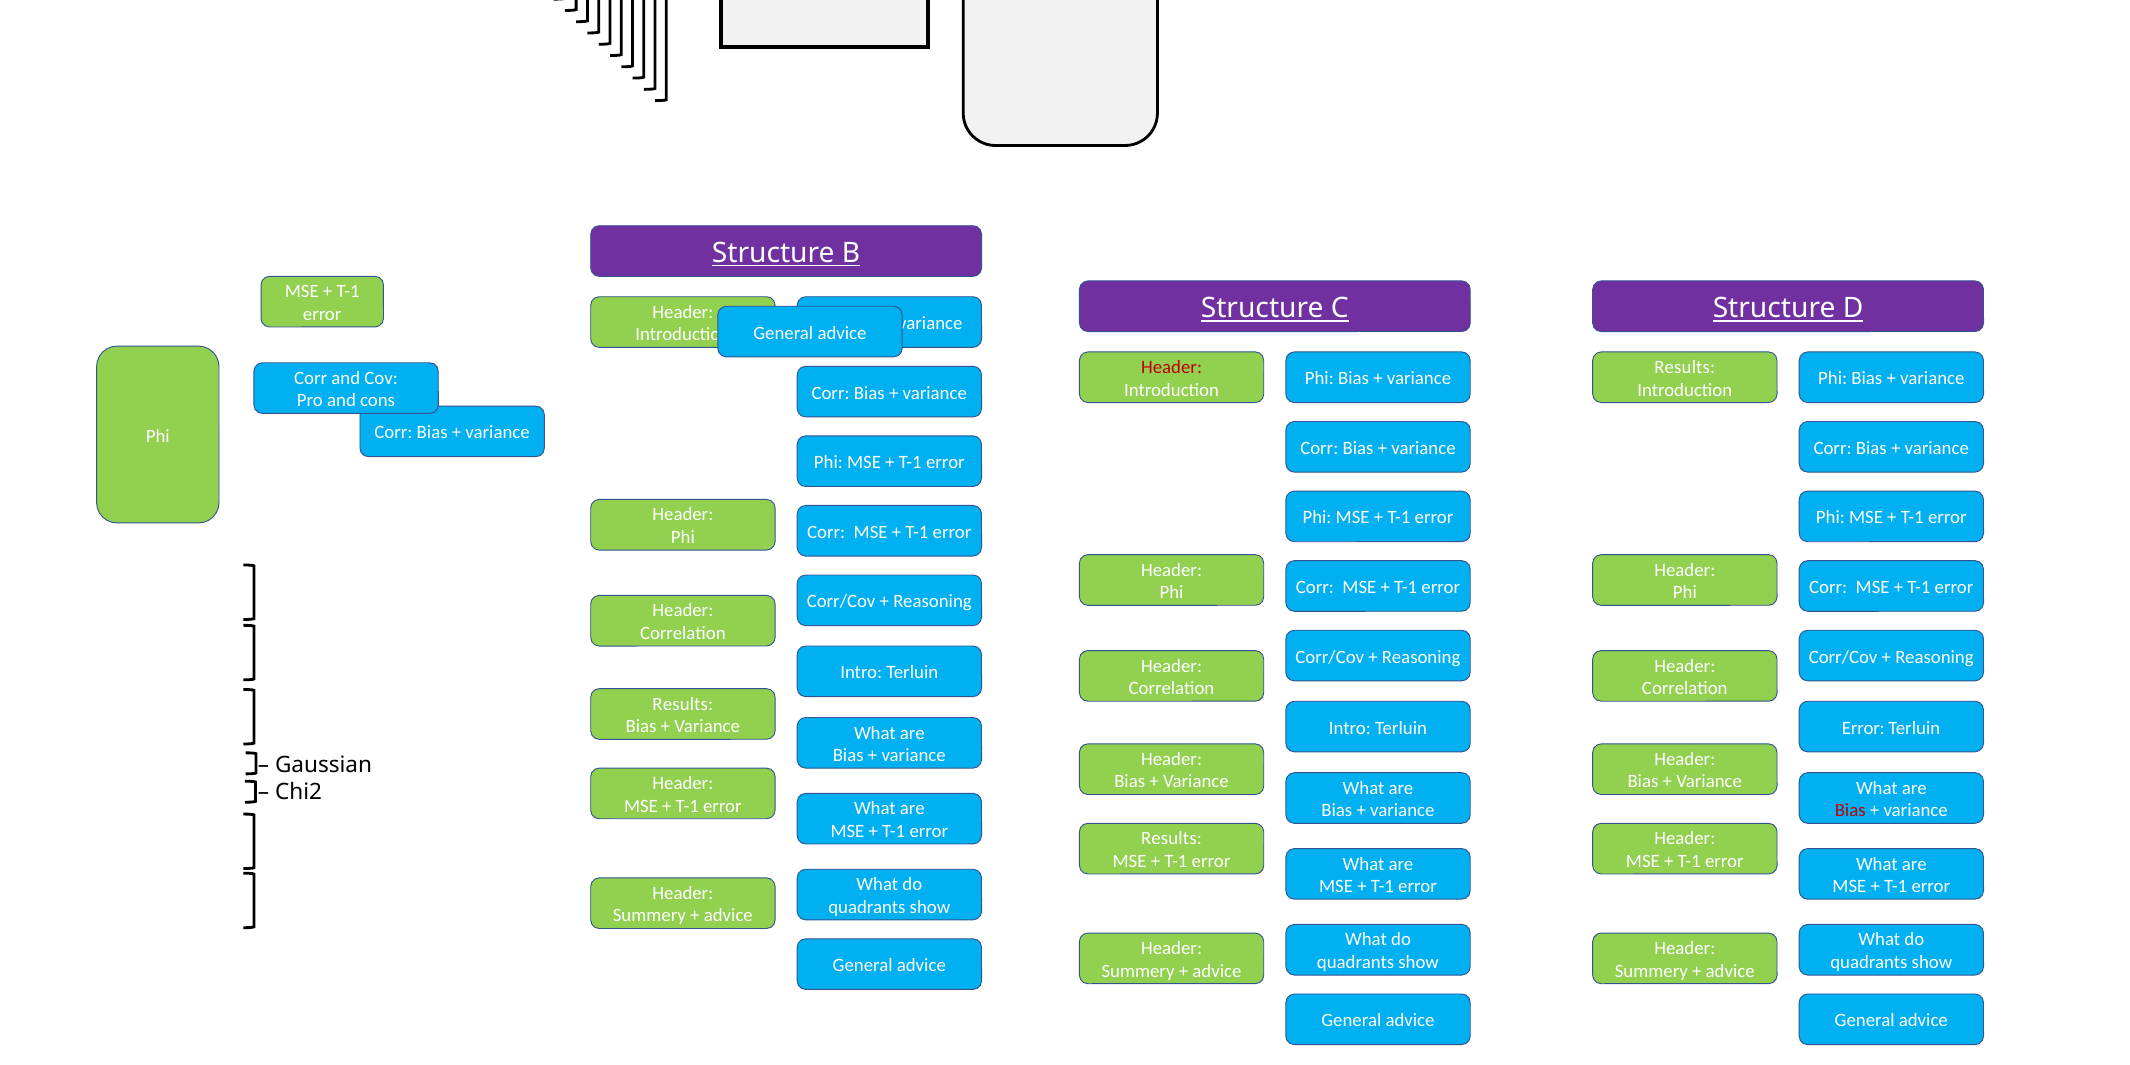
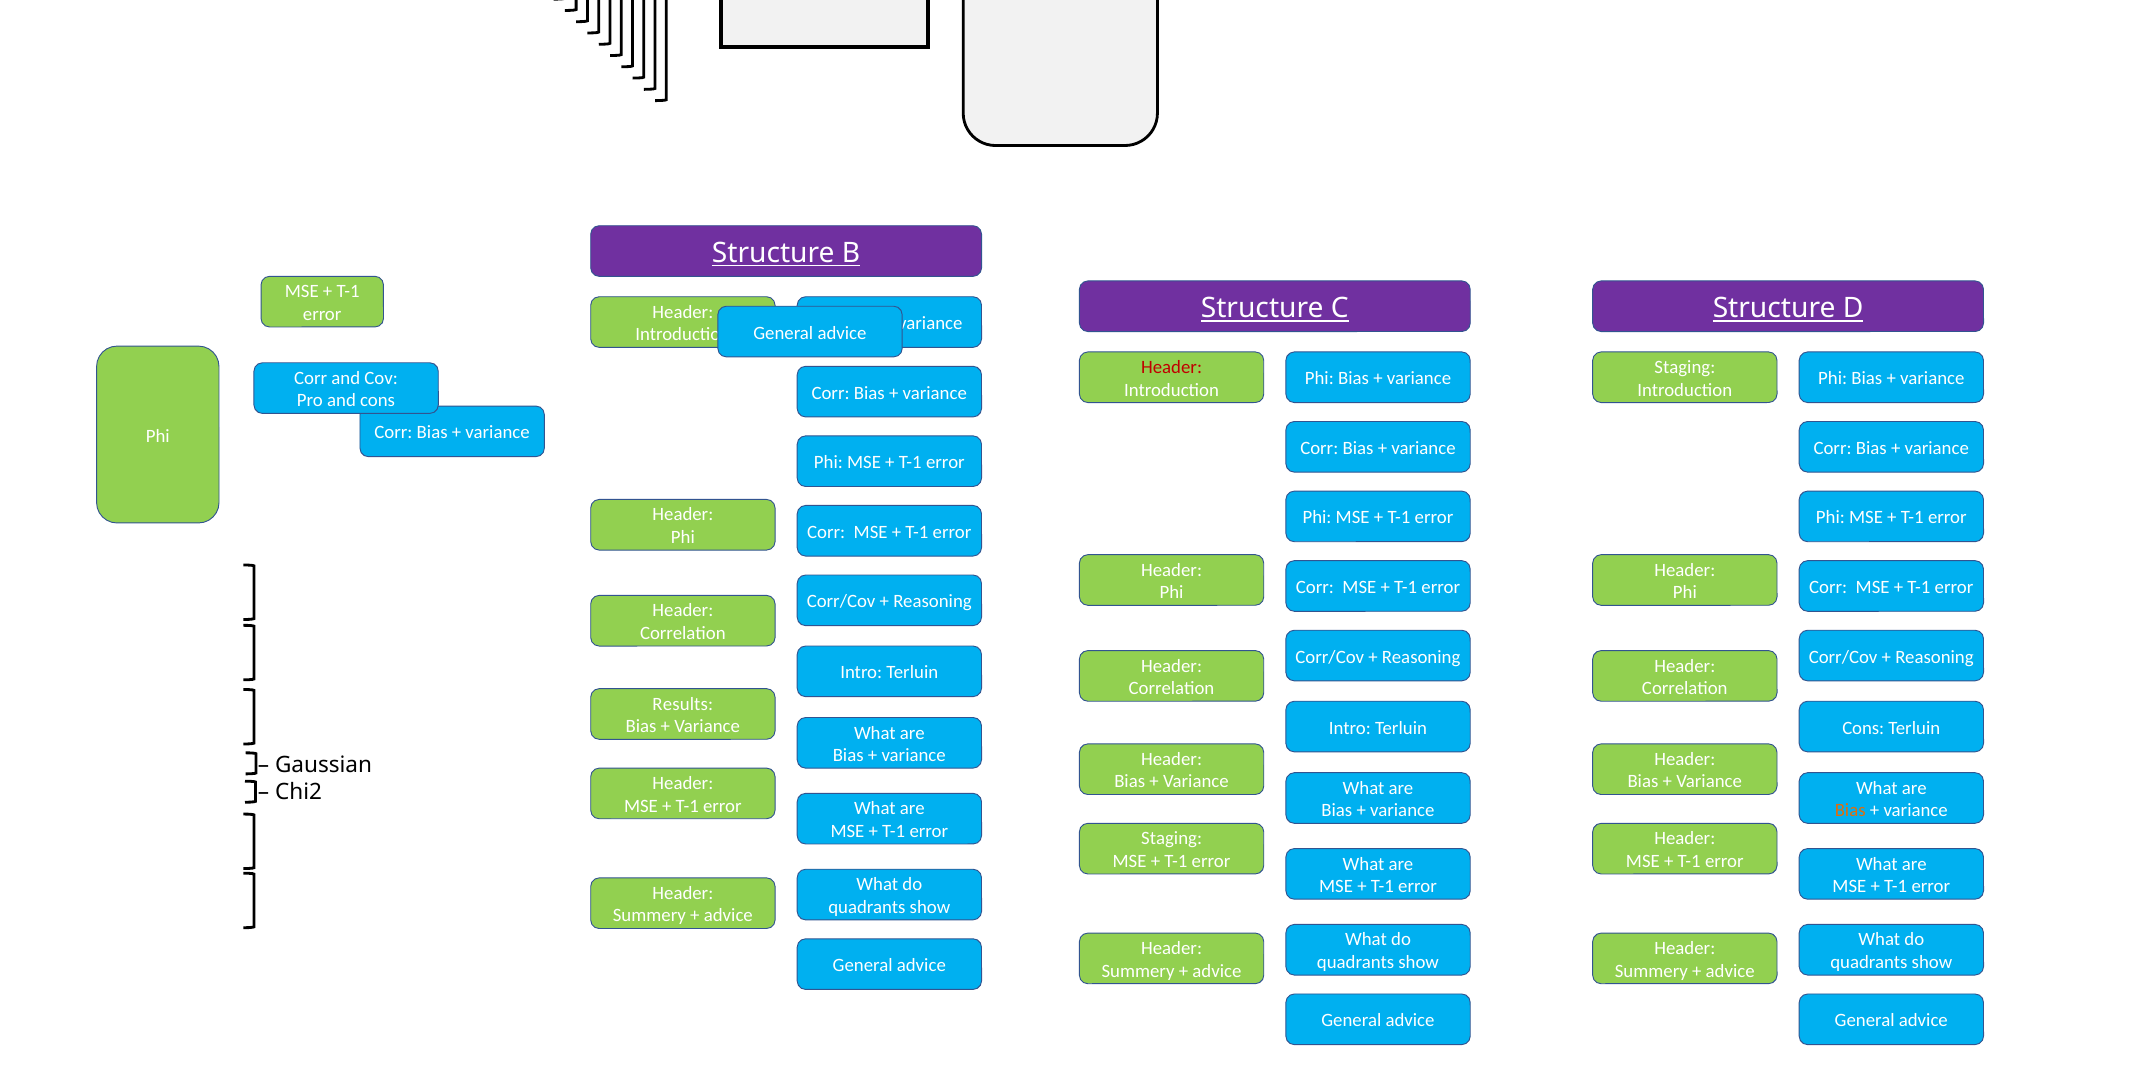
Results at (1685, 367): Results -> Staging
Error at (1863, 728): Error -> Cons
Bias at (1850, 811) colour: red -> orange
Results at (1172, 839): Results -> Staging
